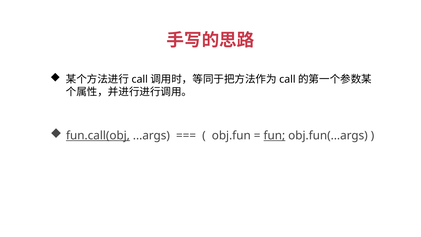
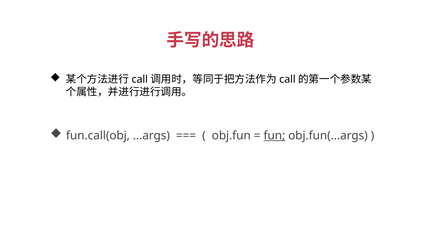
fun.call(obj underline: present -> none
